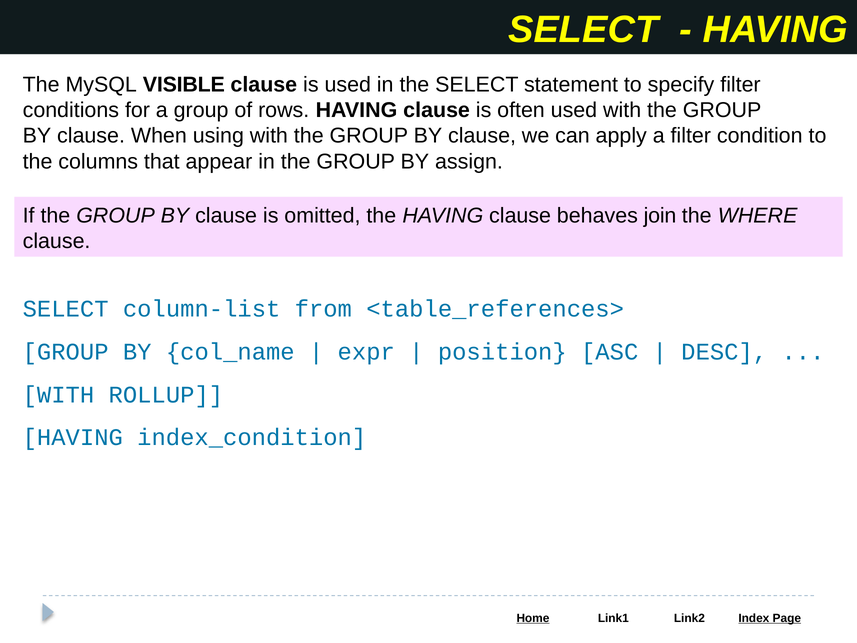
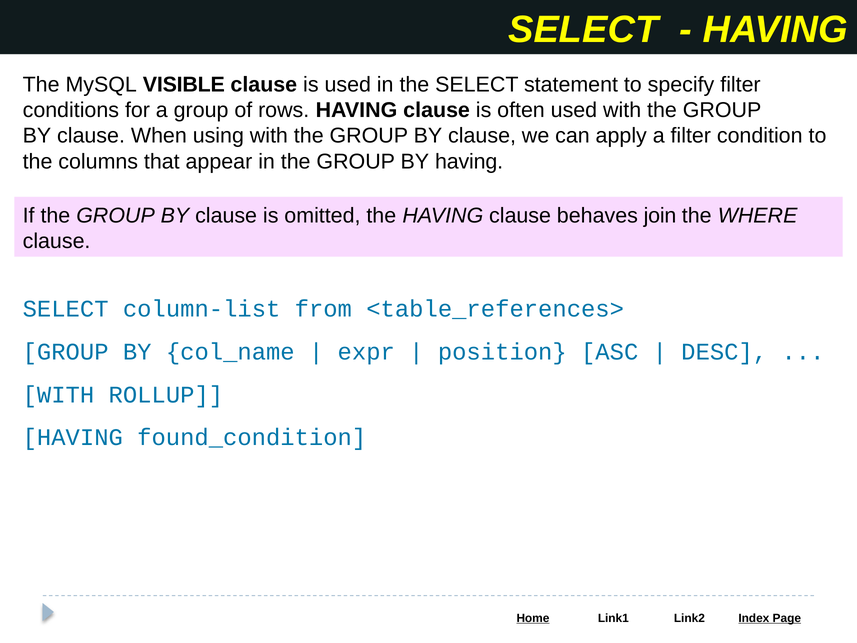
BY assign: assign -> having
index_condition: index_condition -> found_condition
